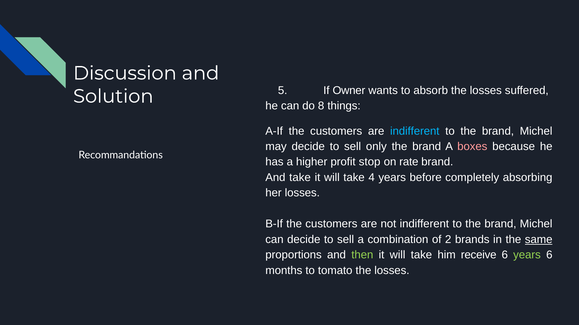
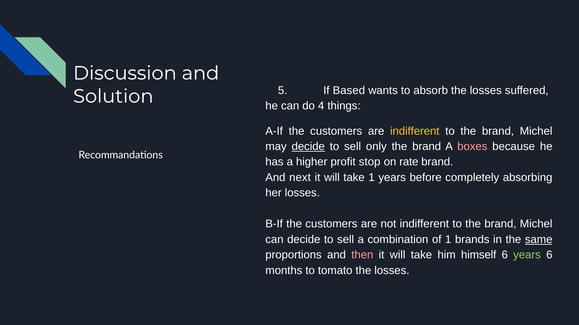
Owner: Owner -> Based
8: 8 -> 4
indifferent at (415, 131) colour: light blue -> yellow
decide at (308, 147) underline: none -> present
And take: take -> next
take 4: 4 -> 1
of 2: 2 -> 1
then colour: light green -> pink
receive: receive -> himself
